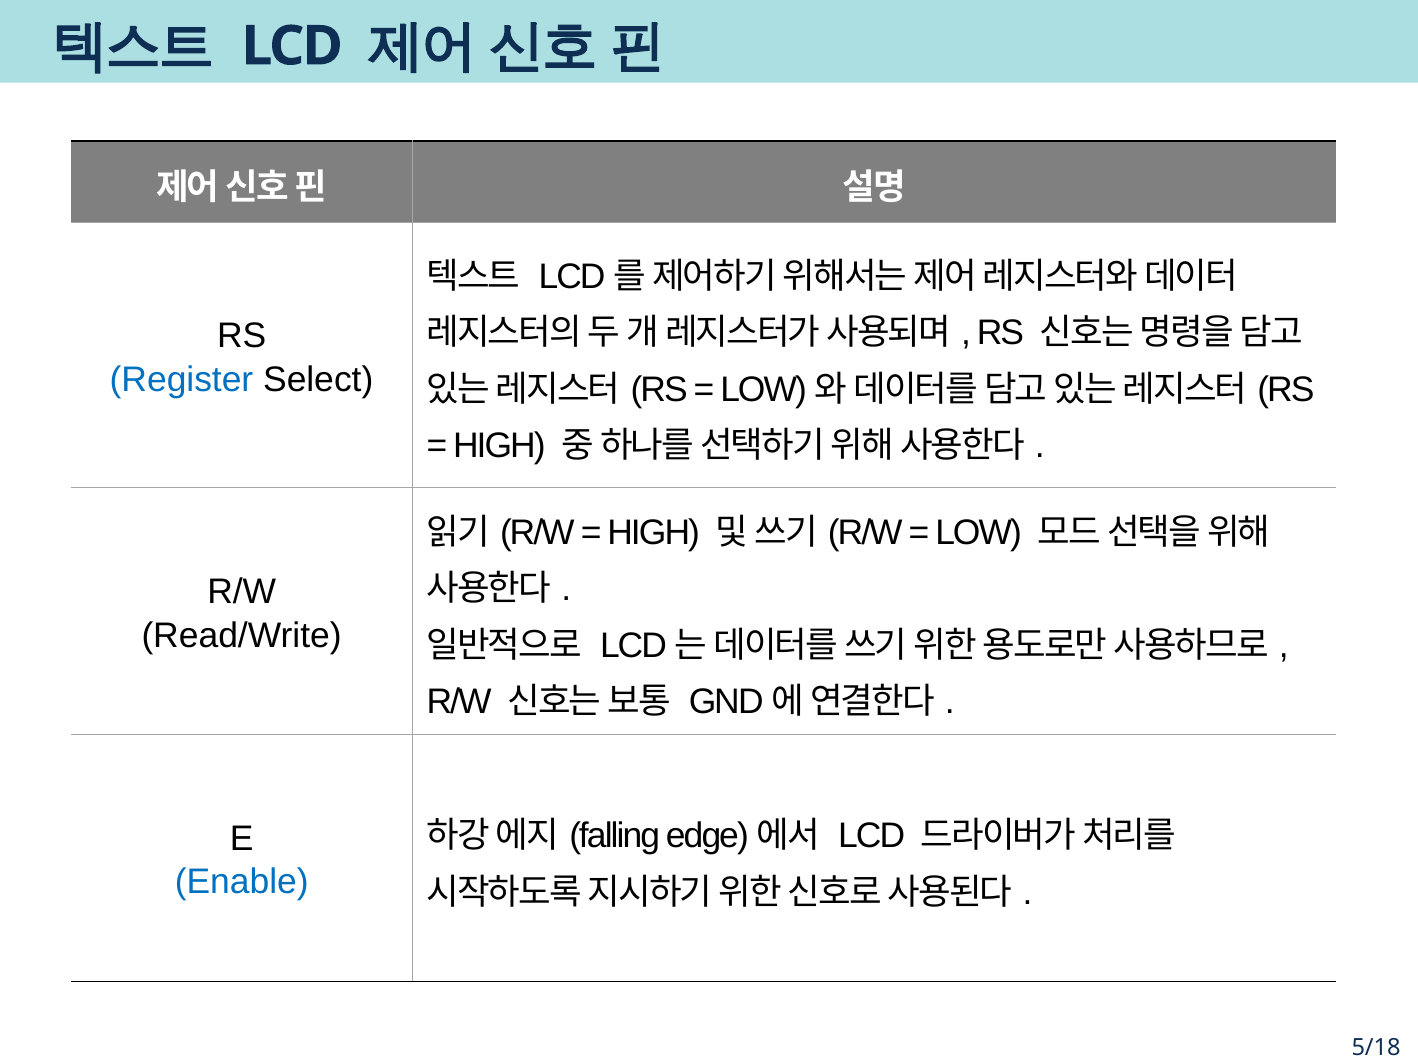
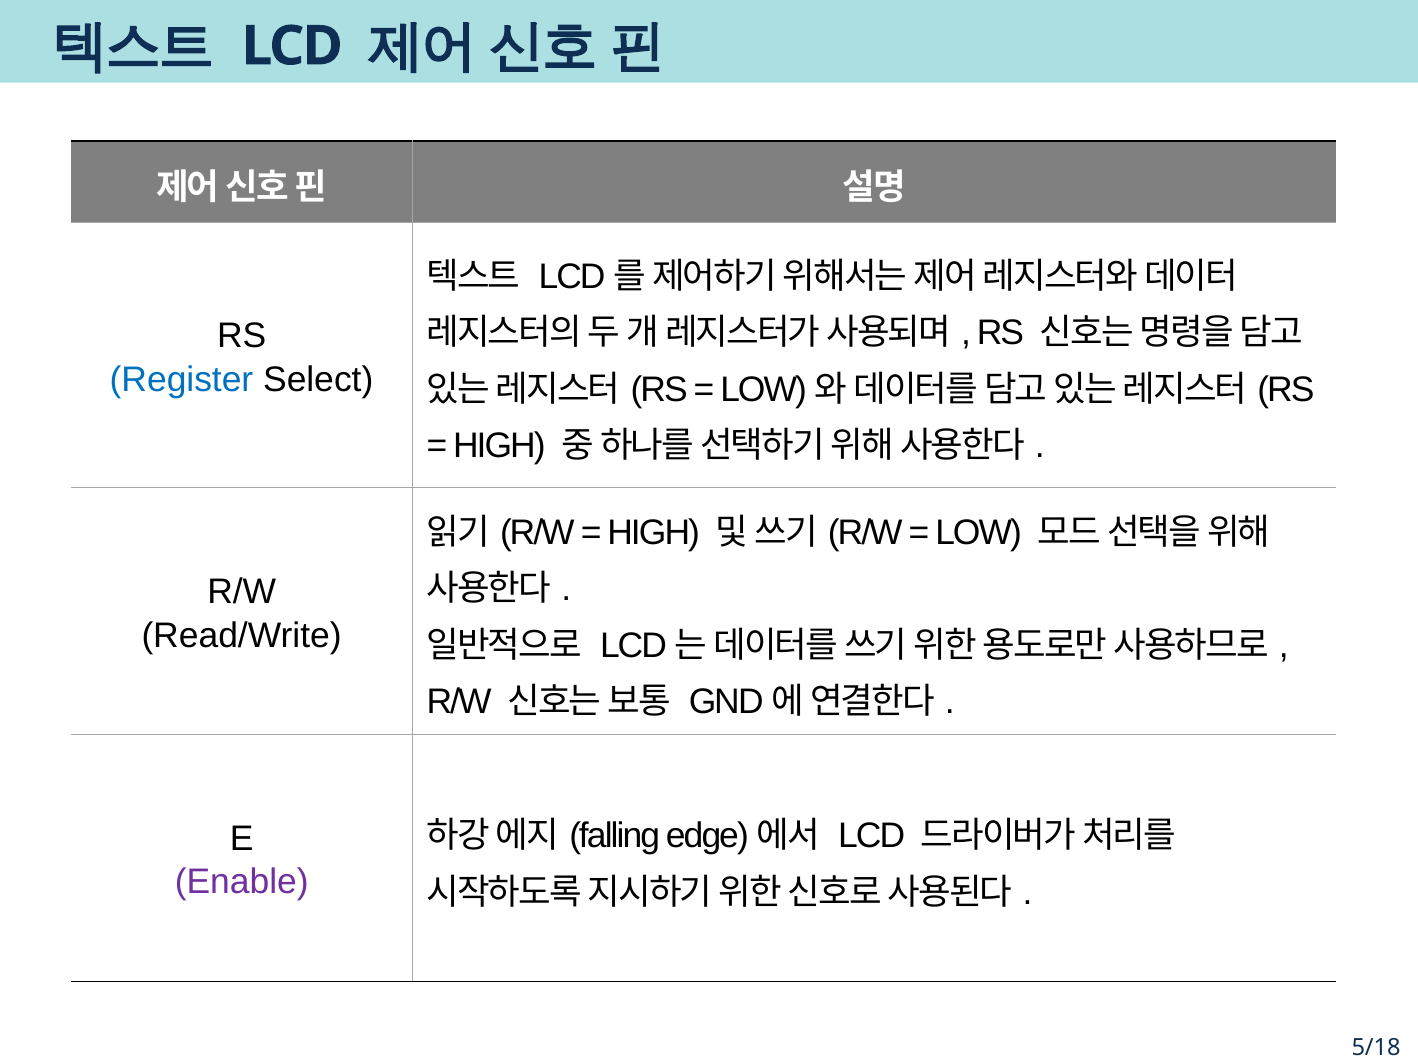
Enable colour: blue -> purple
